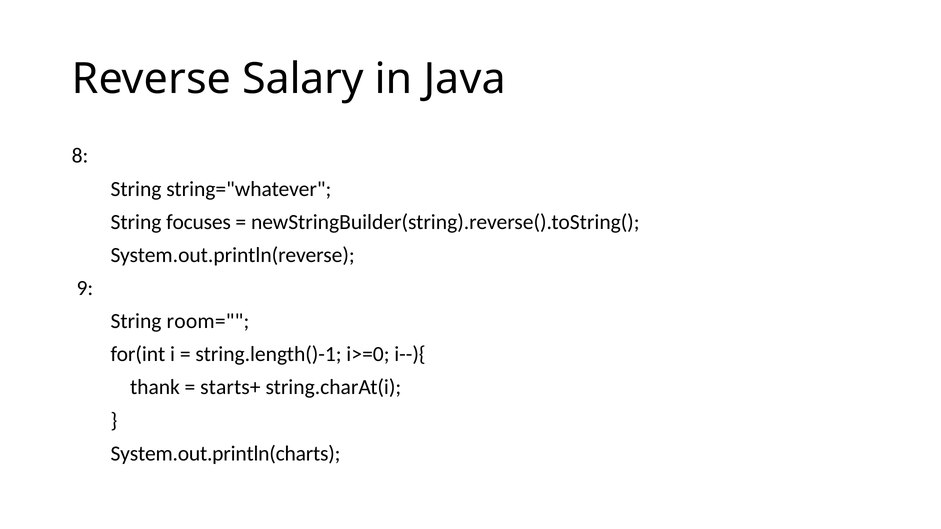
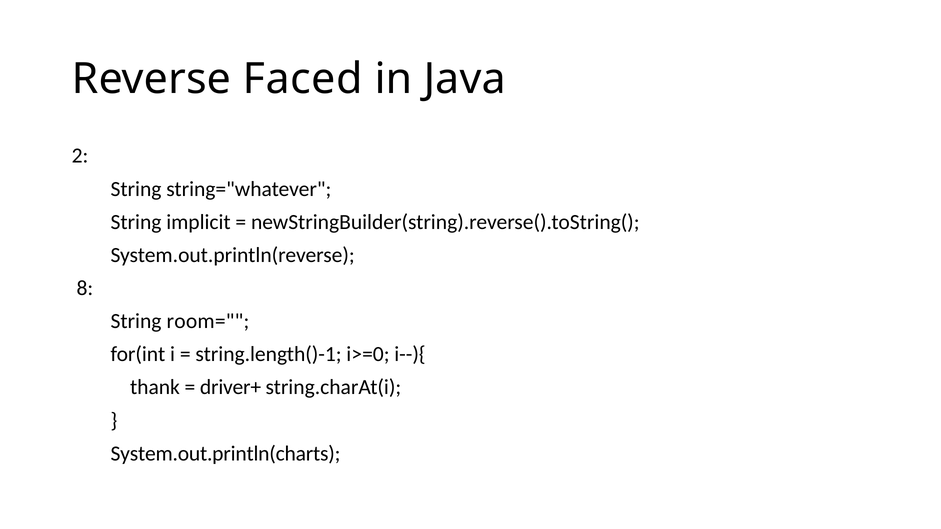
Salary: Salary -> Faced
8: 8 -> 2
focuses: focuses -> implicit
9: 9 -> 8
starts+: starts+ -> driver+
